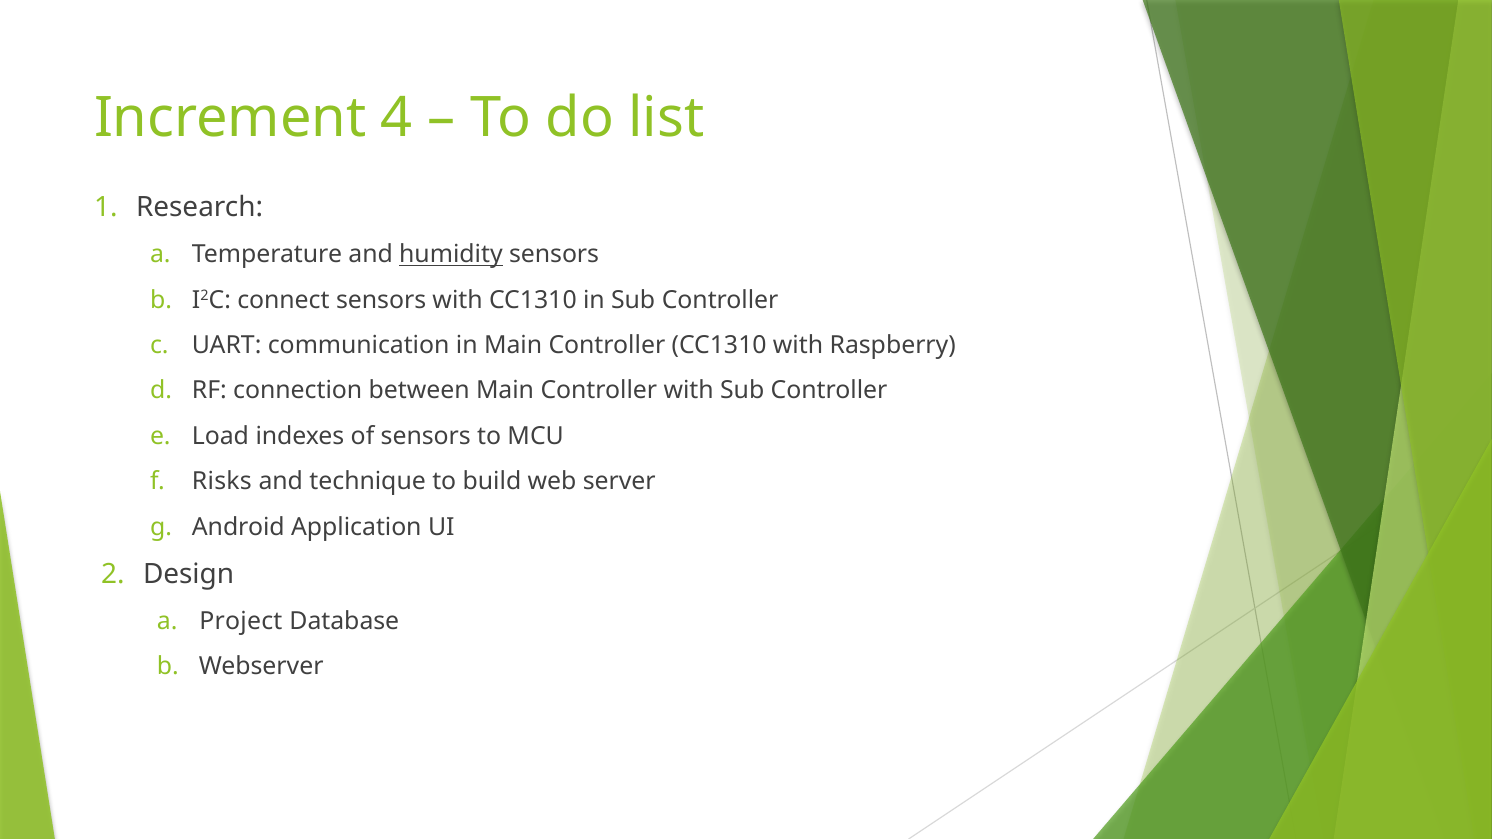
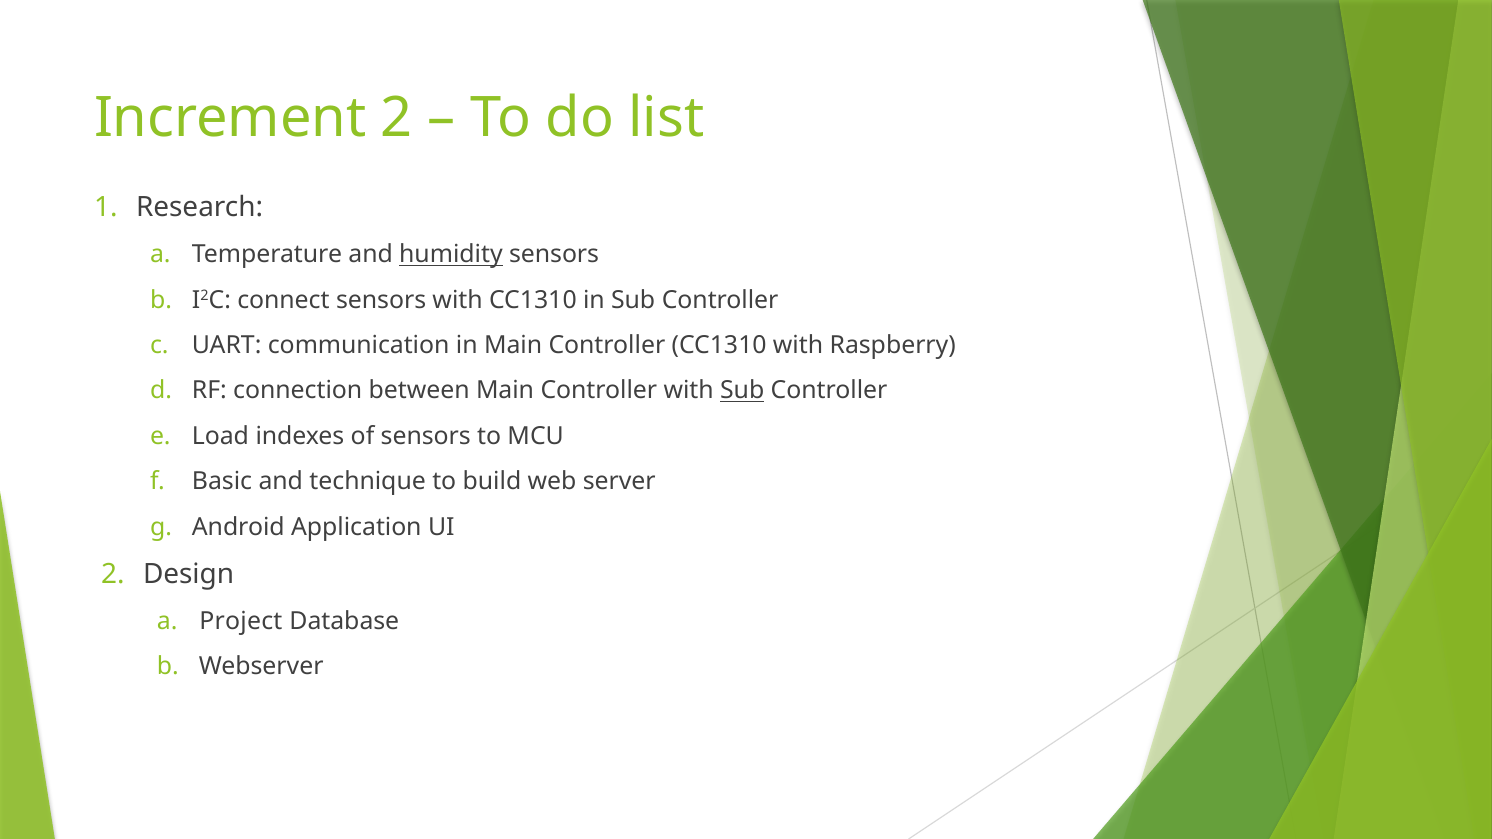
Increment 4: 4 -> 2
Sub at (742, 391) underline: none -> present
Risks: Risks -> Basic
